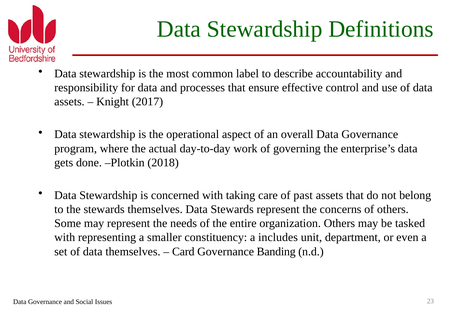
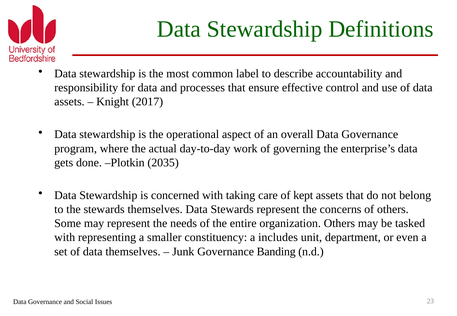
2018: 2018 -> 2035
past: past -> kept
Card: Card -> Junk
